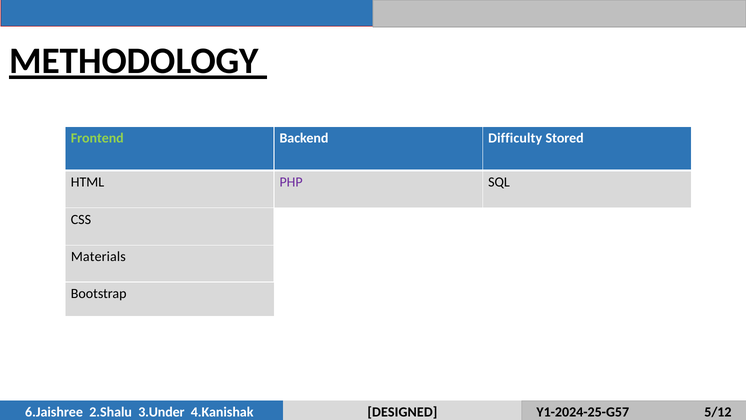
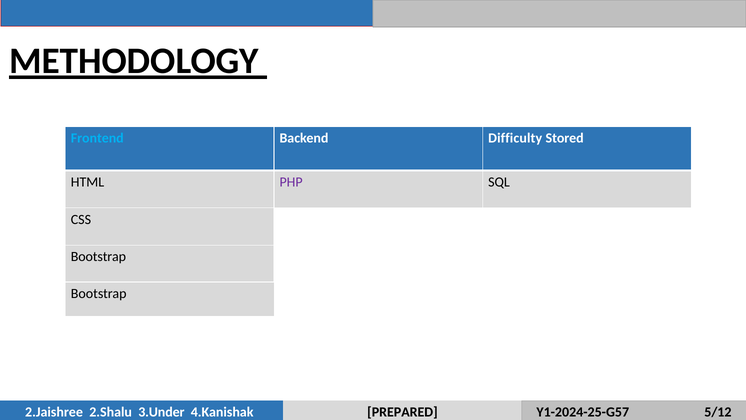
Frontend colour: light green -> light blue
Materials at (98, 256): Materials -> Bootstrap
6.Jaishree: 6.Jaishree -> 2.Jaishree
DESIGNED: DESIGNED -> PREPARED
